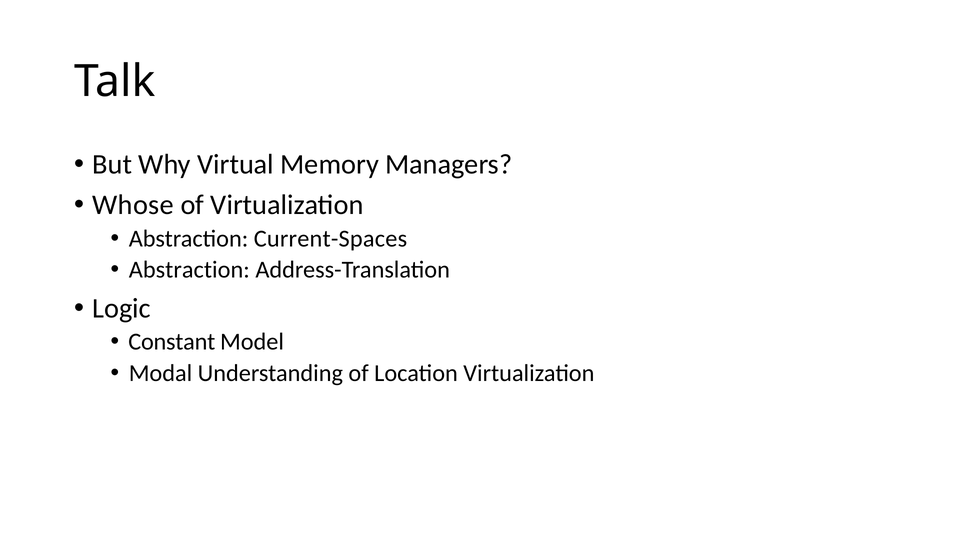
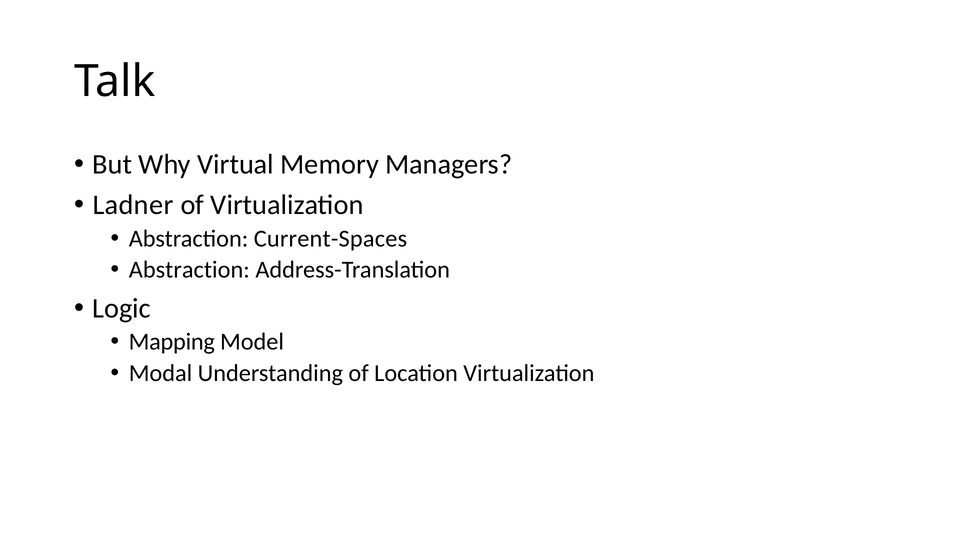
Whose: Whose -> Ladner
Constant: Constant -> Mapping
